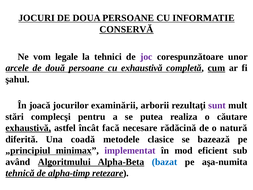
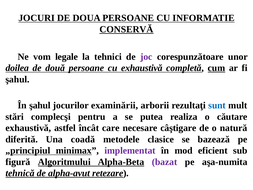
arcele: arcele -> doilea
În joacă: joacă -> şahul
sunt colour: purple -> blue
exhaustivă at (28, 128) underline: present -> none
facă: facă -> care
rădăcină: rădăcină -> câştigare
având: având -> figură
bazat colour: blue -> purple
alpha-timp: alpha-timp -> alpha-avut
